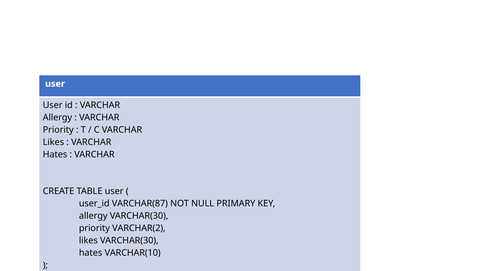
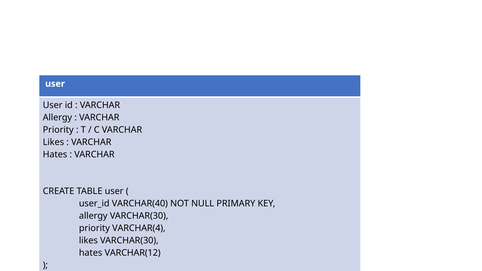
VARCHAR(87: VARCHAR(87 -> VARCHAR(40
VARCHAR(2: VARCHAR(2 -> VARCHAR(4
VARCHAR(10: VARCHAR(10 -> VARCHAR(12
